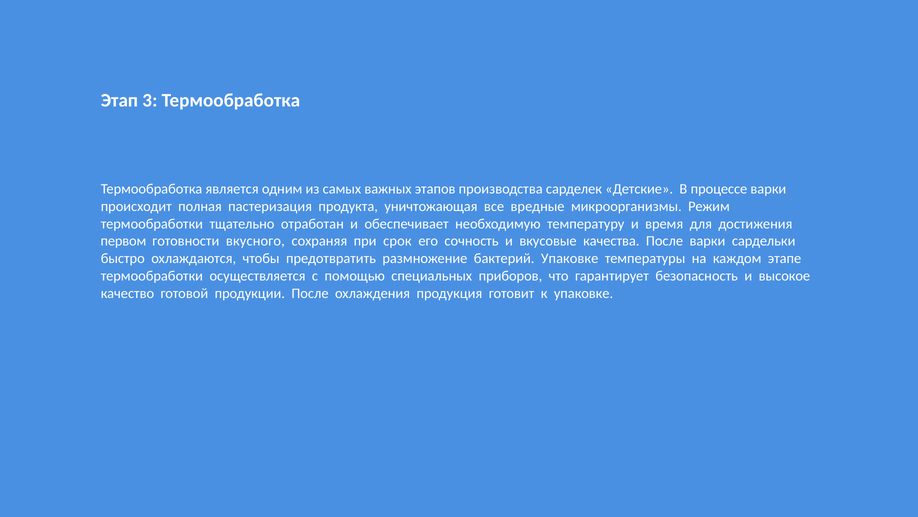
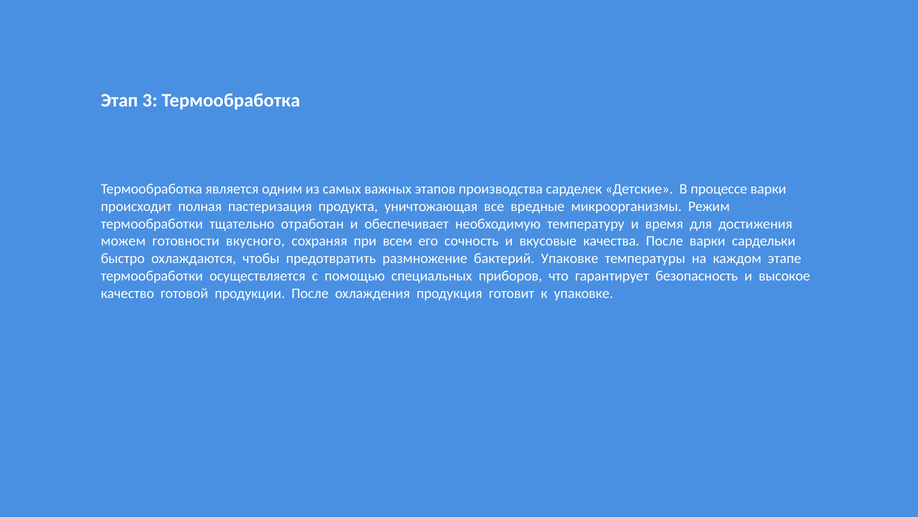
первом: первом -> можем
срок: срок -> всем
